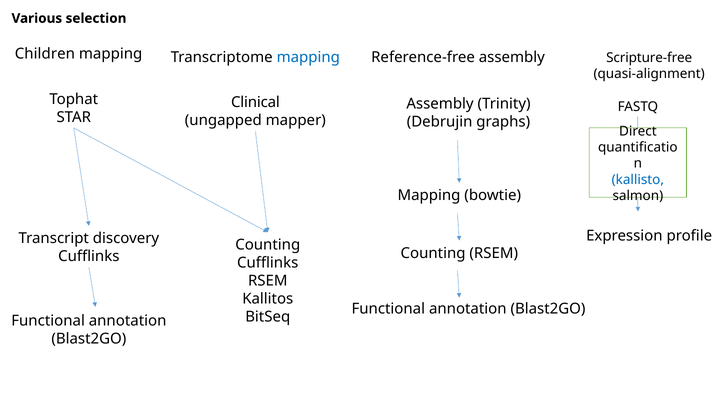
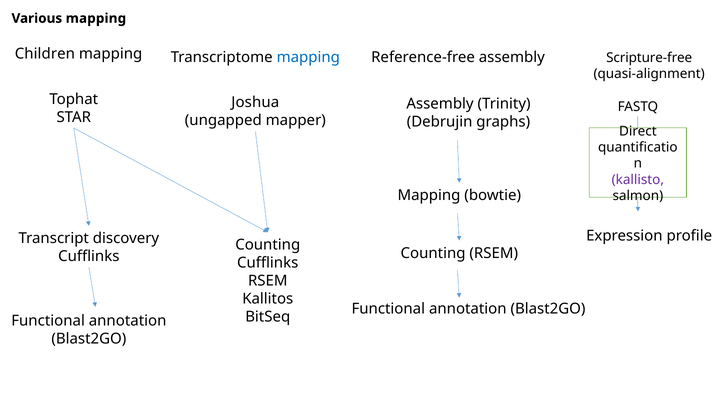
Various selection: selection -> mapping
Clinical: Clinical -> Joshua
kallisto colour: blue -> purple
